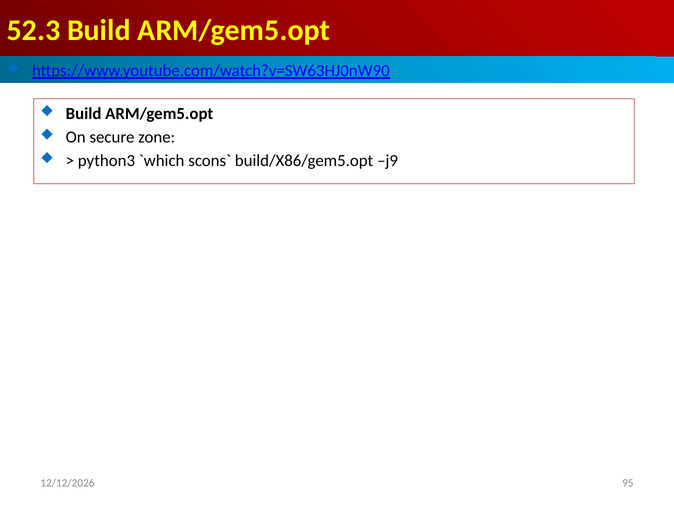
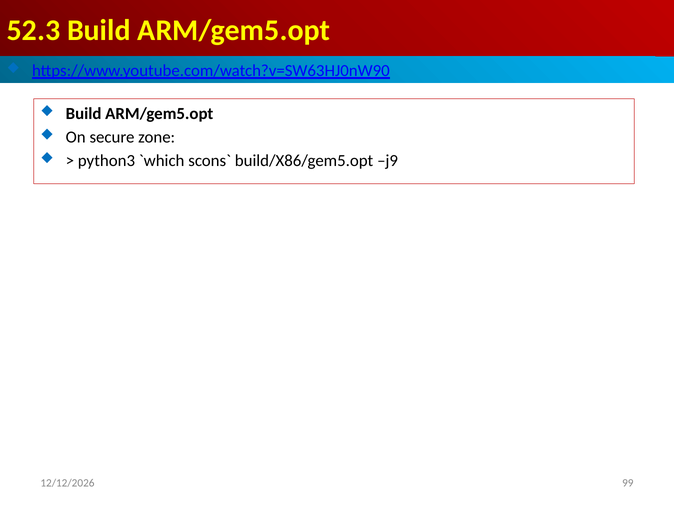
95: 95 -> 99
